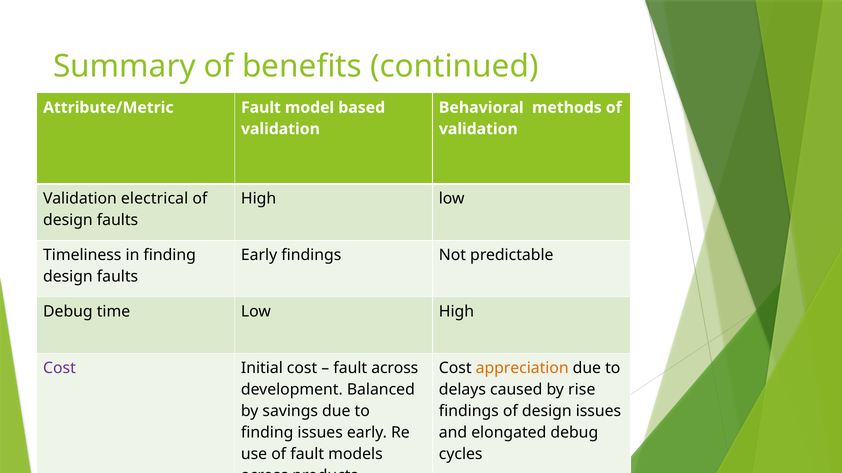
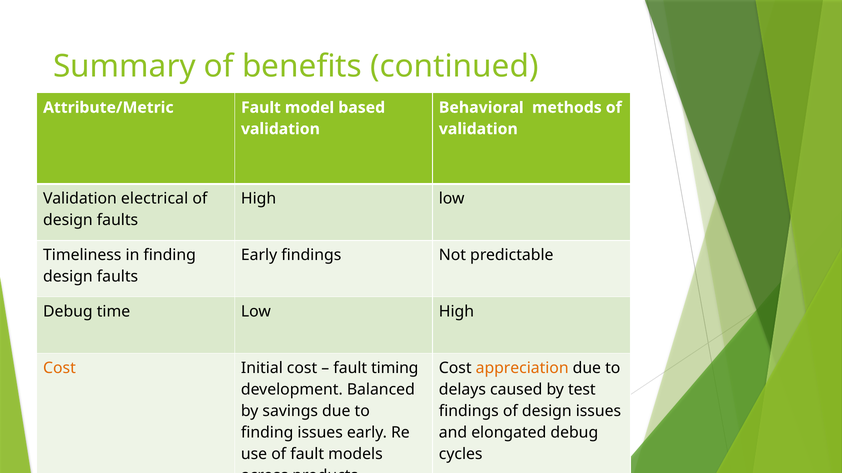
Cost at (59, 369) colour: purple -> orange
fault across: across -> timing
rise: rise -> test
